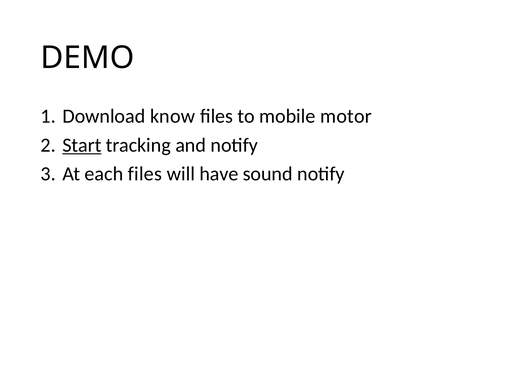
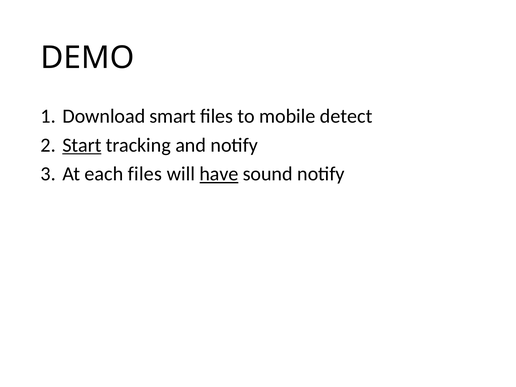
know: know -> smart
motor: motor -> detect
have underline: none -> present
